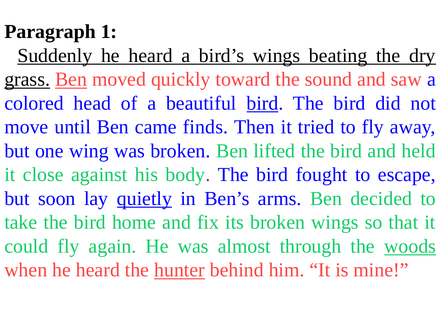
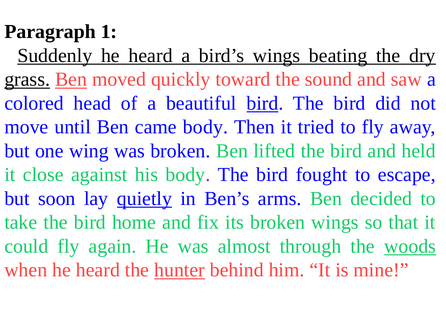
came finds: finds -> body
